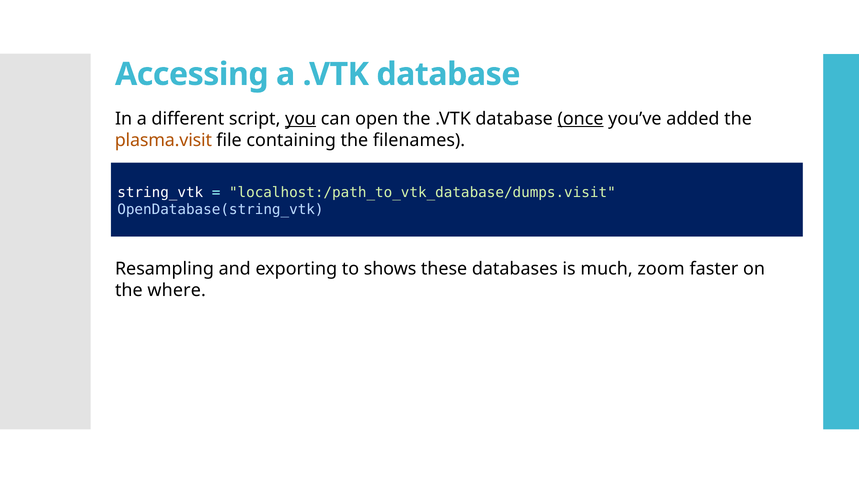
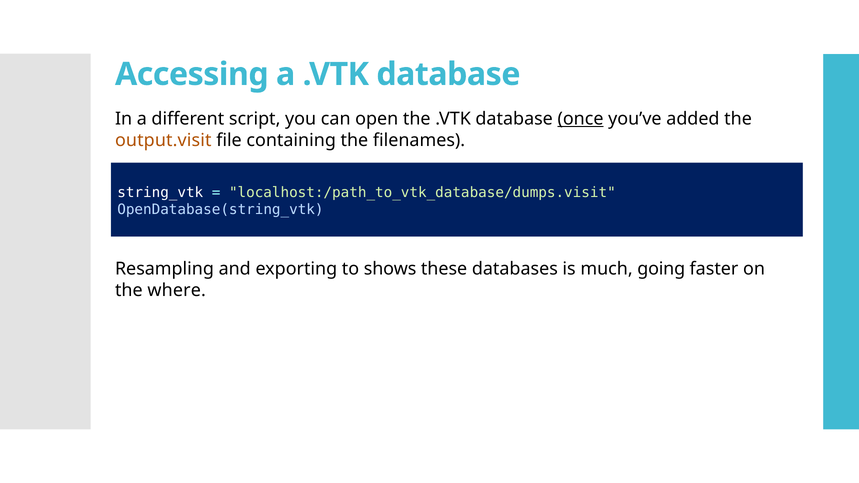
you underline: present -> none
plasma.visit: plasma.visit -> output.visit
zoom: zoom -> going
